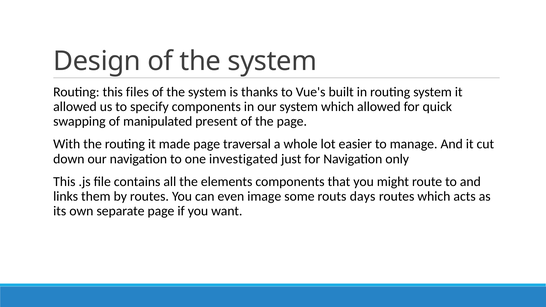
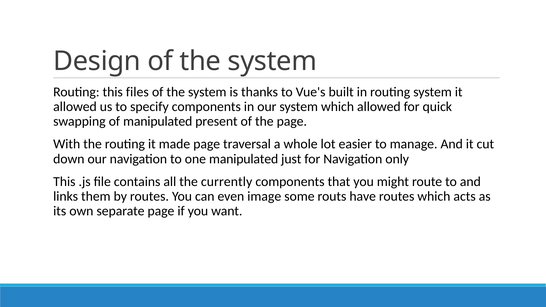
one investigated: investigated -> manipulated
elements: elements -> currently
days: days -> have
